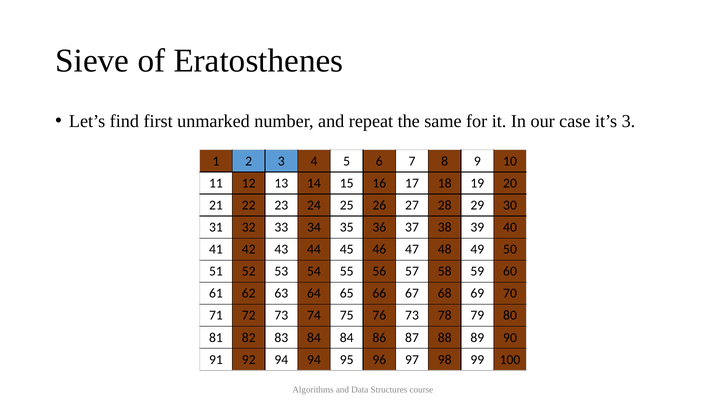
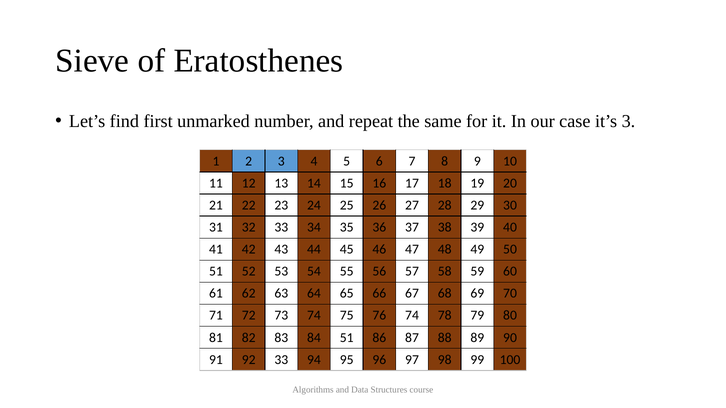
76 73: 73 -> 74
84 84: 84 -> 51
92 94: 94 -> 33
